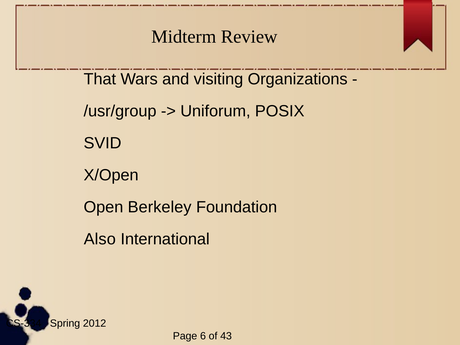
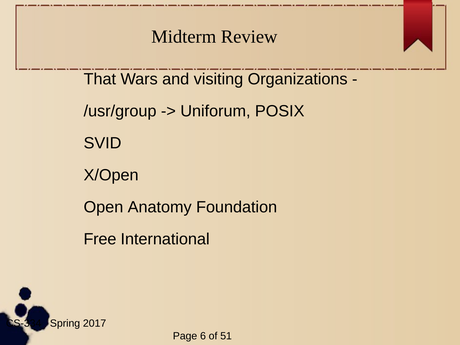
Berkeley: Berkeley -> Anatomy
Also: Also -> Free
2012: 2012 -> 2017
43: 43 -> 51
